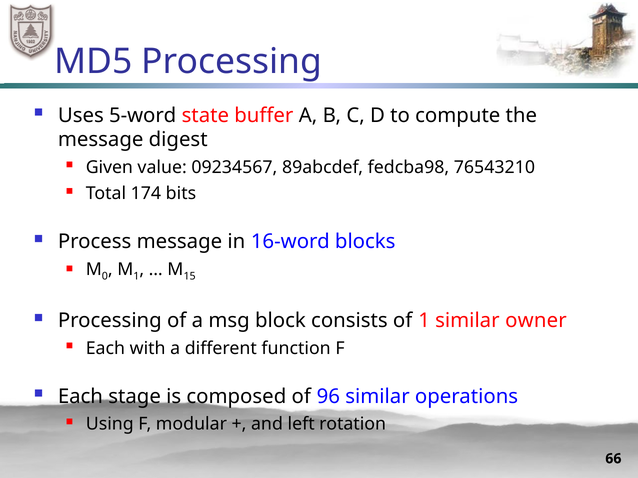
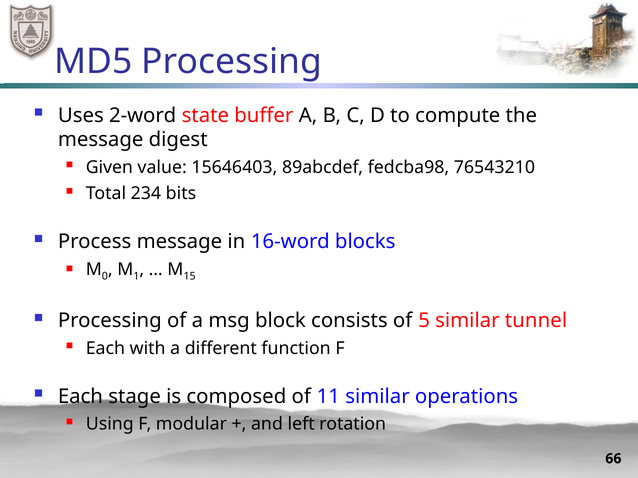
5-word: 5-word -> 2-word
09234567: 09234567 -> 15646403
174: 174 -> 234
of 1: 1 -> 5
owner: owner -> tunnel
96: 96 -> 11
